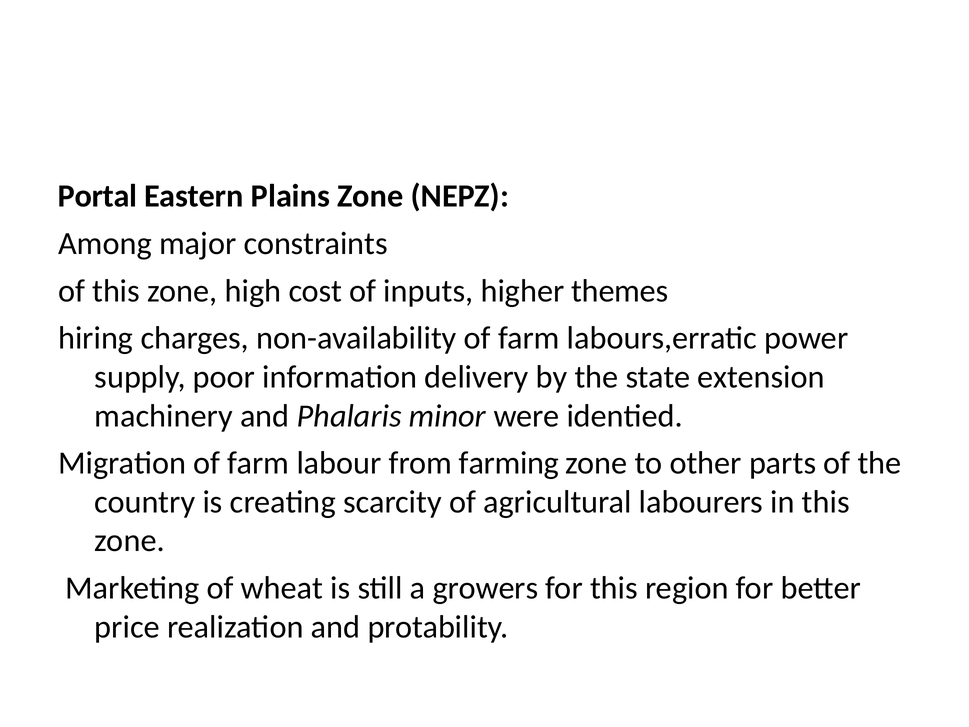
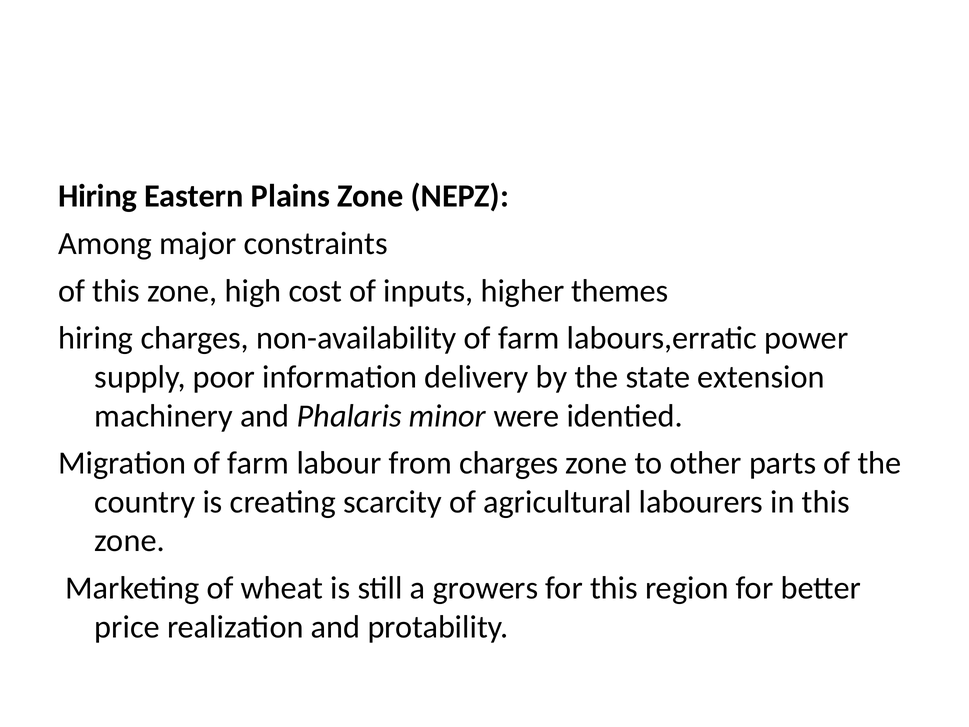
Portal at (98, 196): Portal -> Hiring
from farming: farming -> charges
